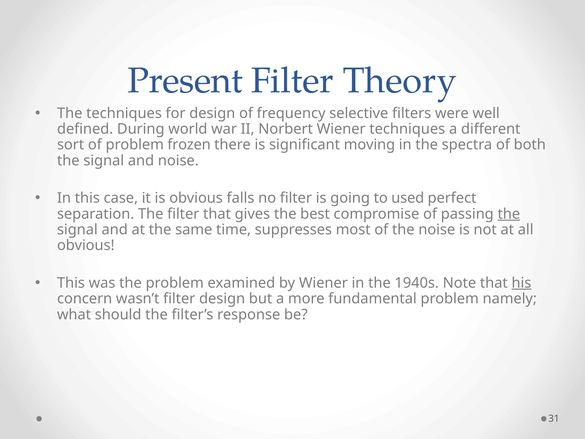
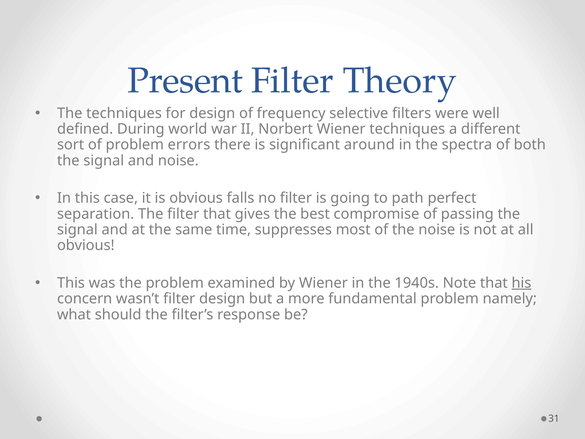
frozen: frozen -> errors
moving: moving -> around
used: used -> path
the at (509, 214) underline: present -> none
